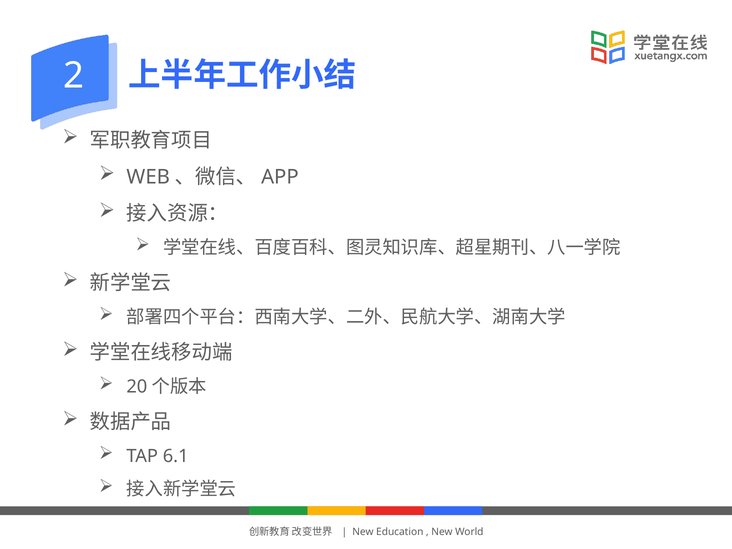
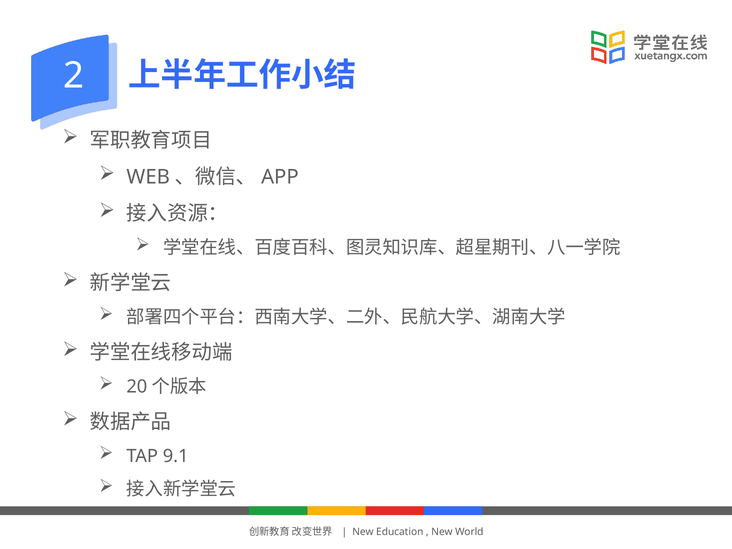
6.1: 6.1 -> 9.1
